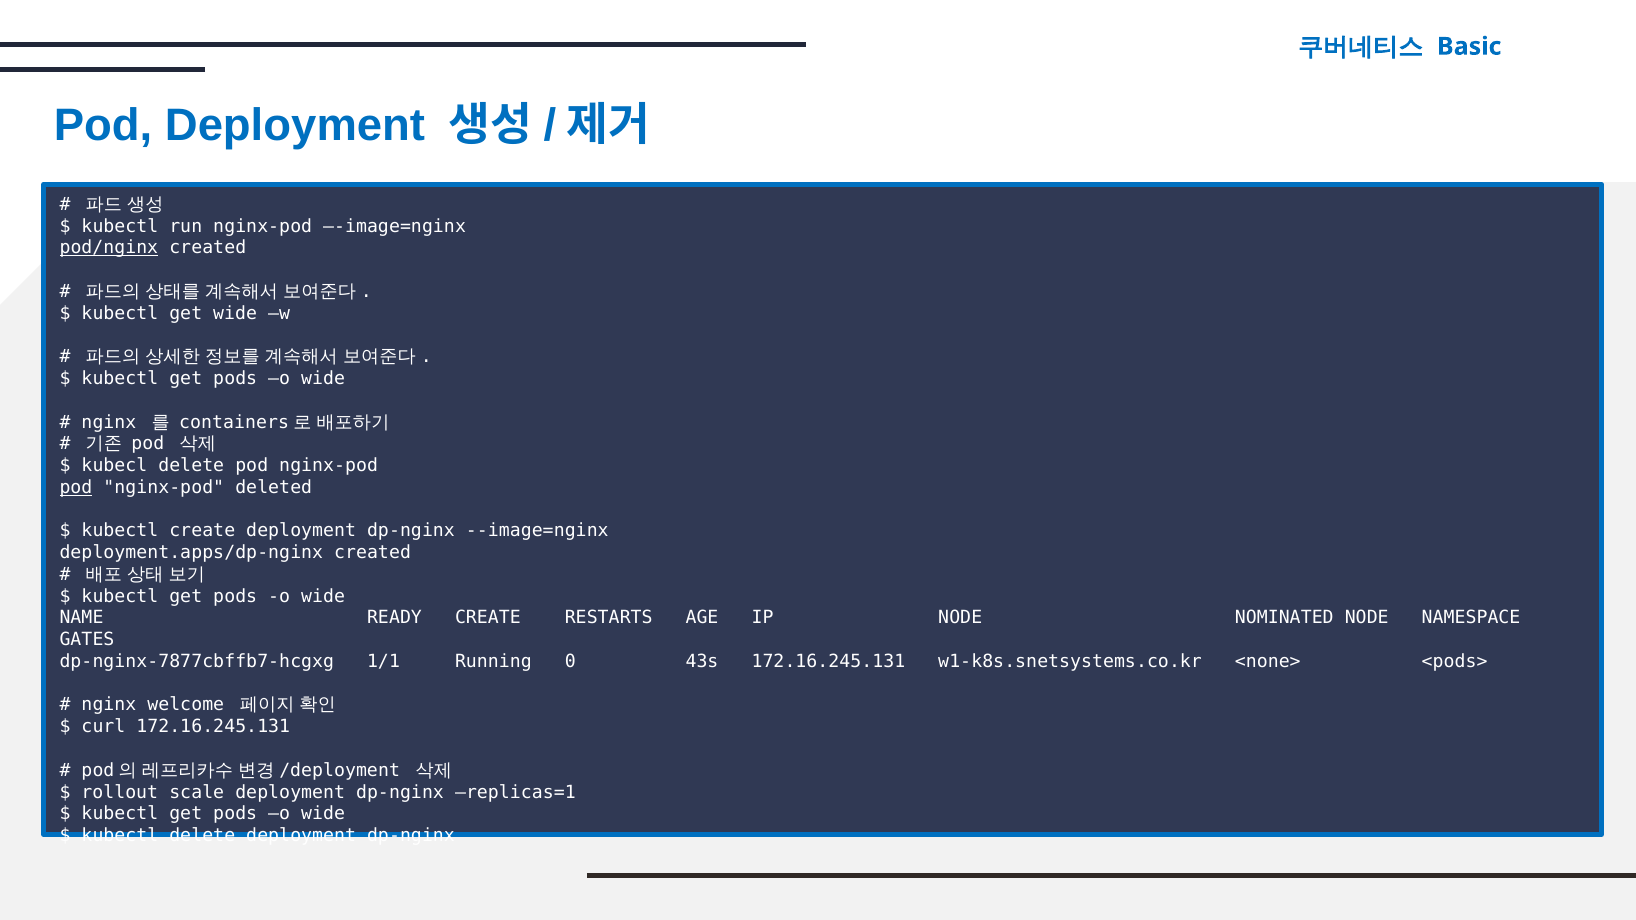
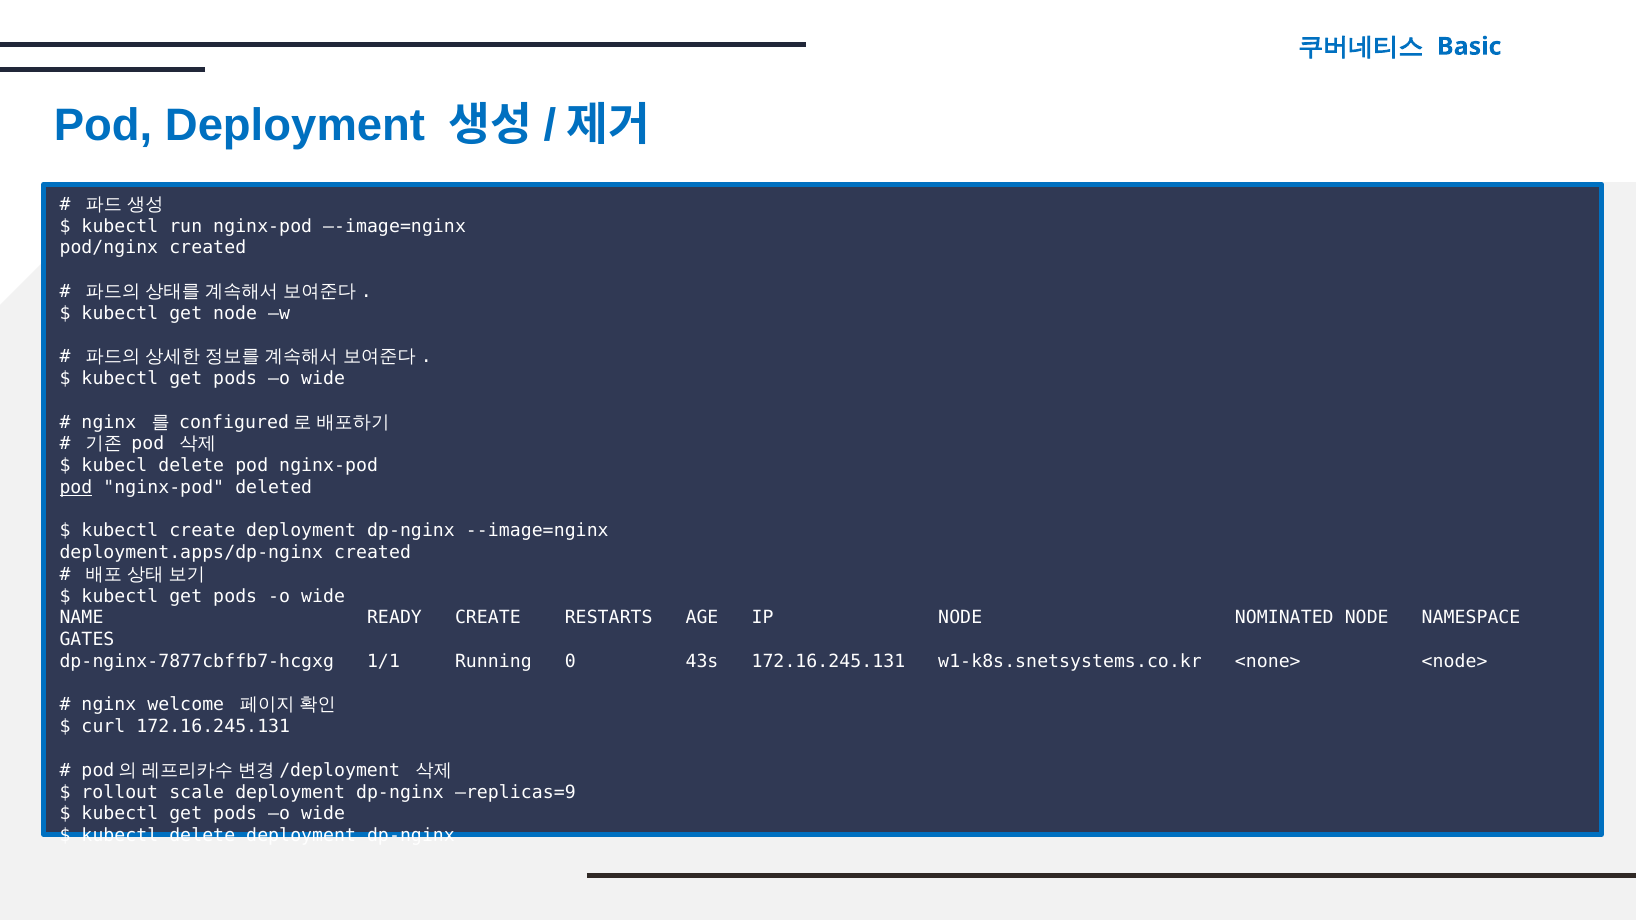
pod/nginx underline: present -> none
get wide: wide -> node
containers: containers -> configured
<pods>: <pods> -> <node>
replicas=1: replicas=1 -> replicas=9
